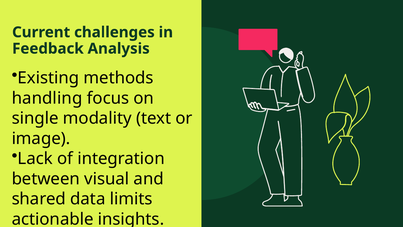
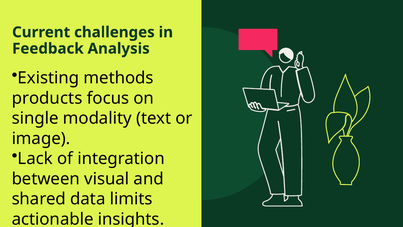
handling: handling -> products
